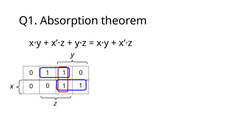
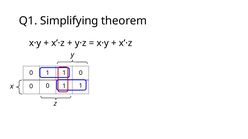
Absorption: Absorption -> Simplifying
